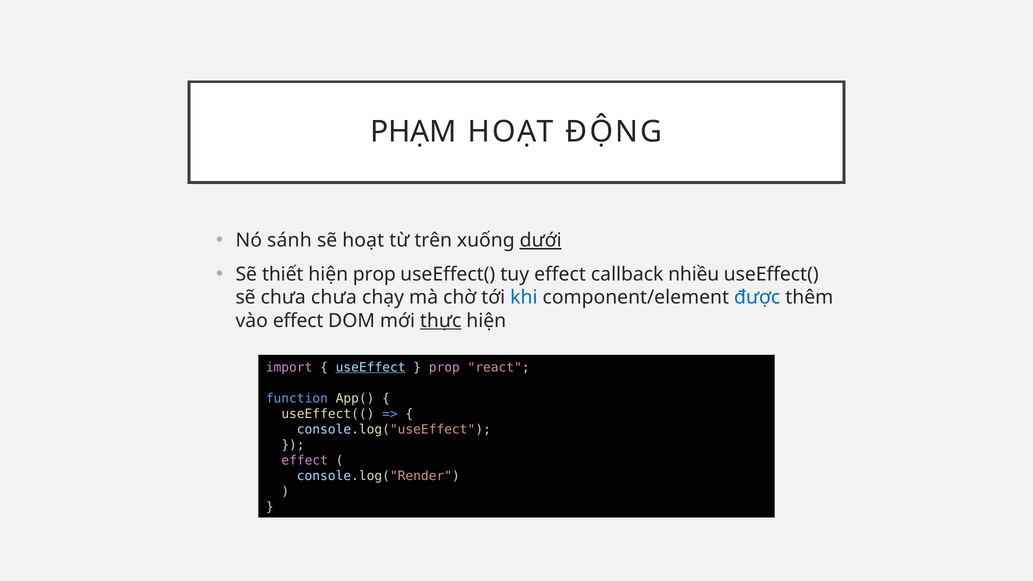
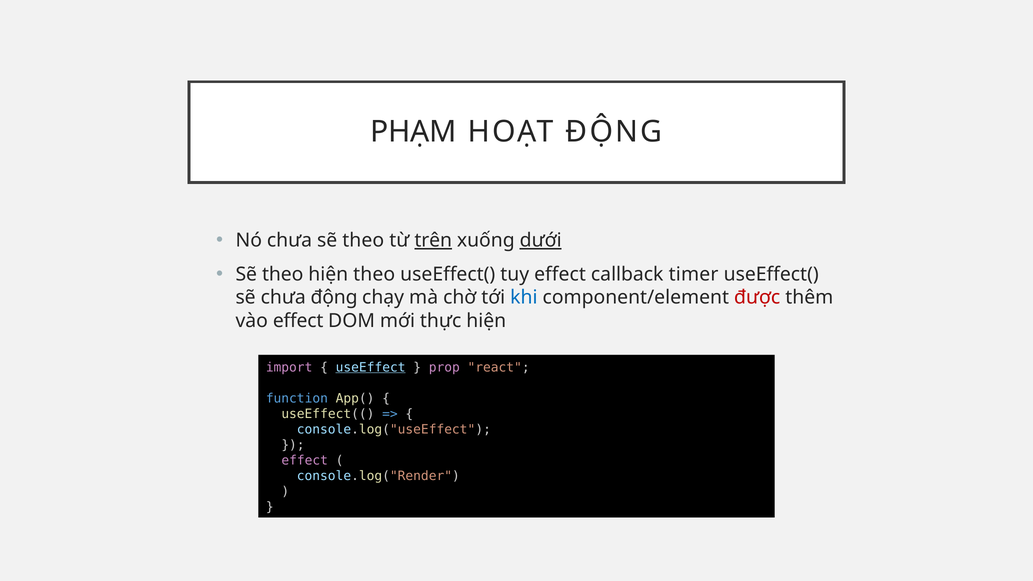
Nó sánh: sánh -> chưa
hoạt at (363, 240): hoạt -> theo
trên underline: none -> present
thiết at (283, 274): thiết -> theo
hiện prop: prop -> theo
nhiều: nhiều -> timer
chưa chưa: chưa -> động
được colour: blue -> red
thực underline: present -> none
